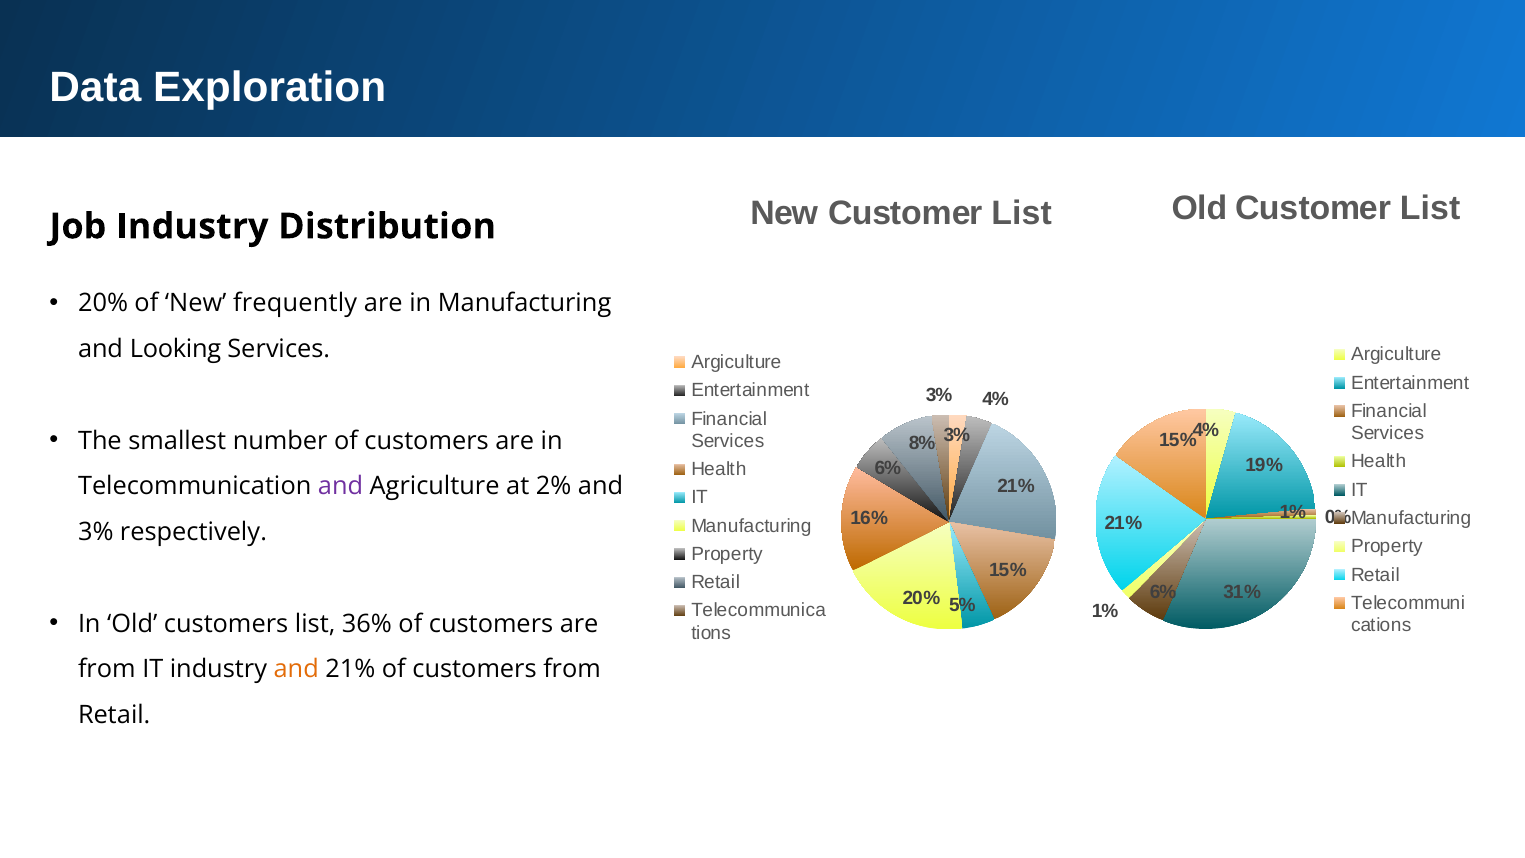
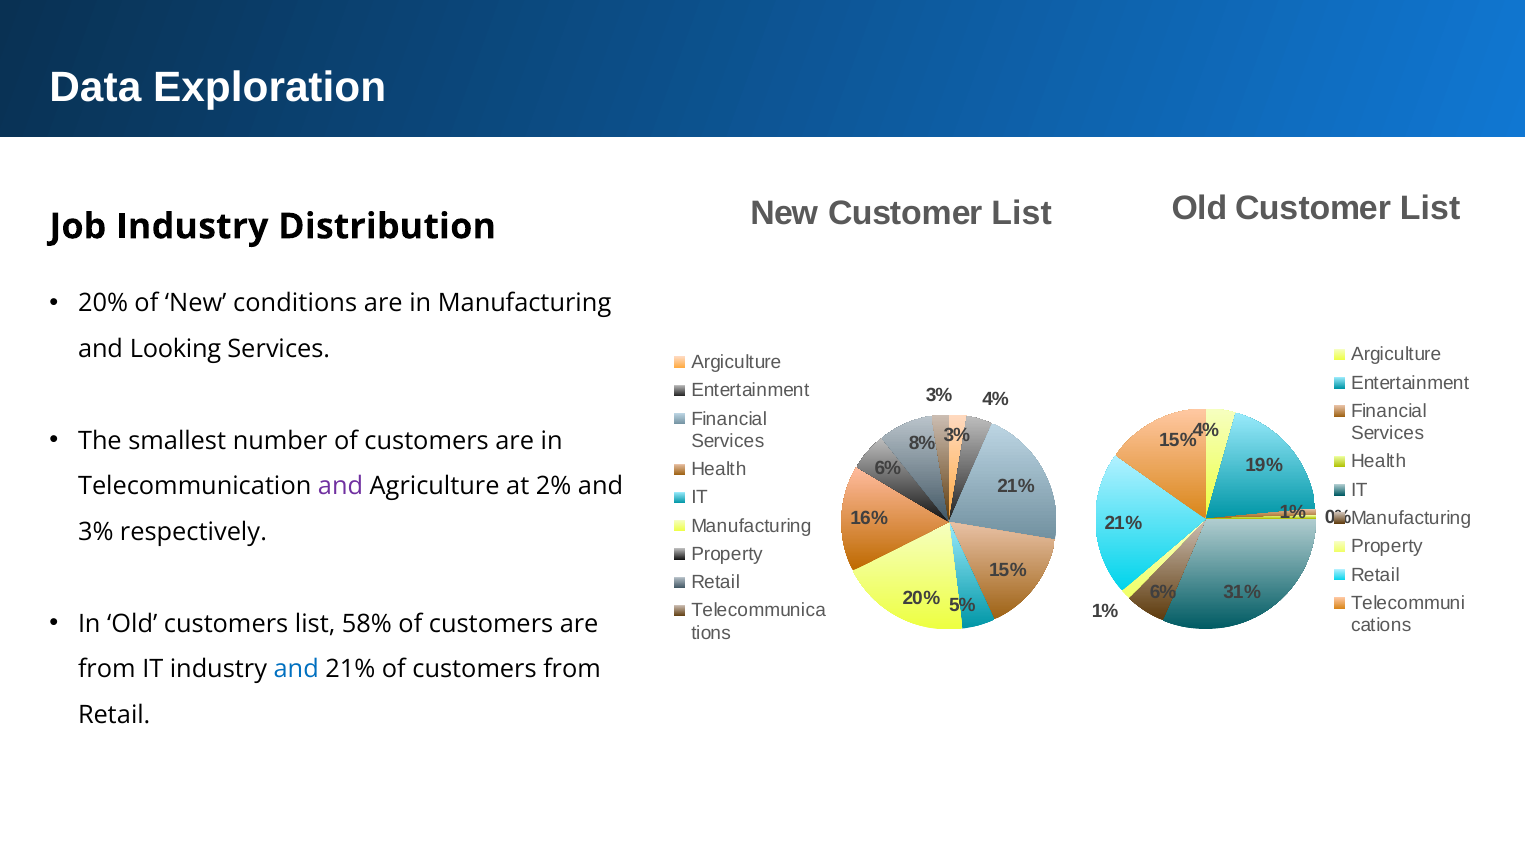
frequently: frequently -> conditions
36%: 36% -> 58%
and at (296, 669) colour: orange -> blue
